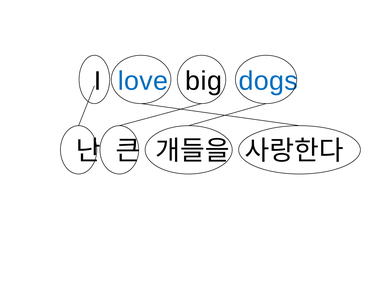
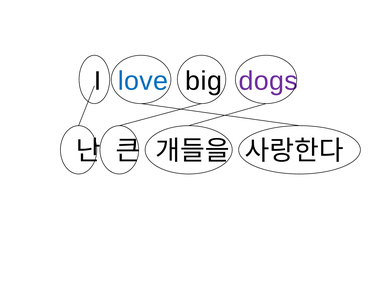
dogs colour: blue -> purple
